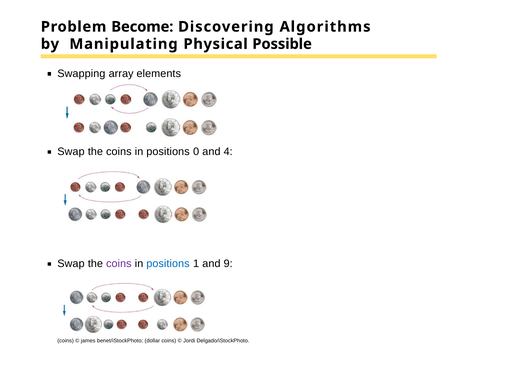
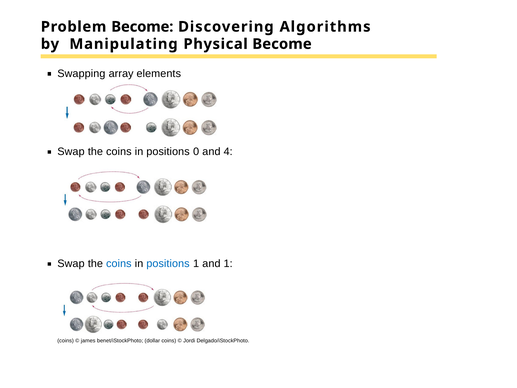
Physical Possible: Possible -> Become
coins at (119, 264) colour: purple -> blue
and 9: 9 -> 1
